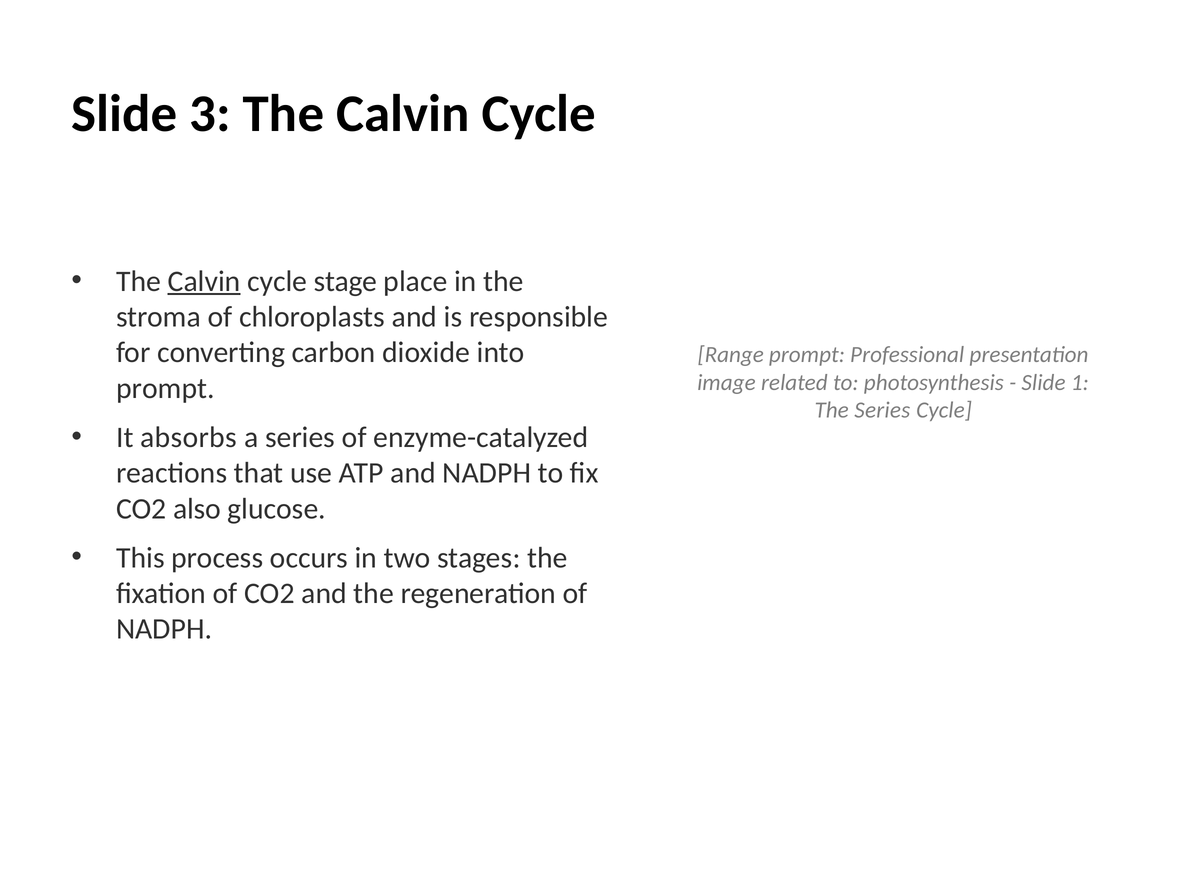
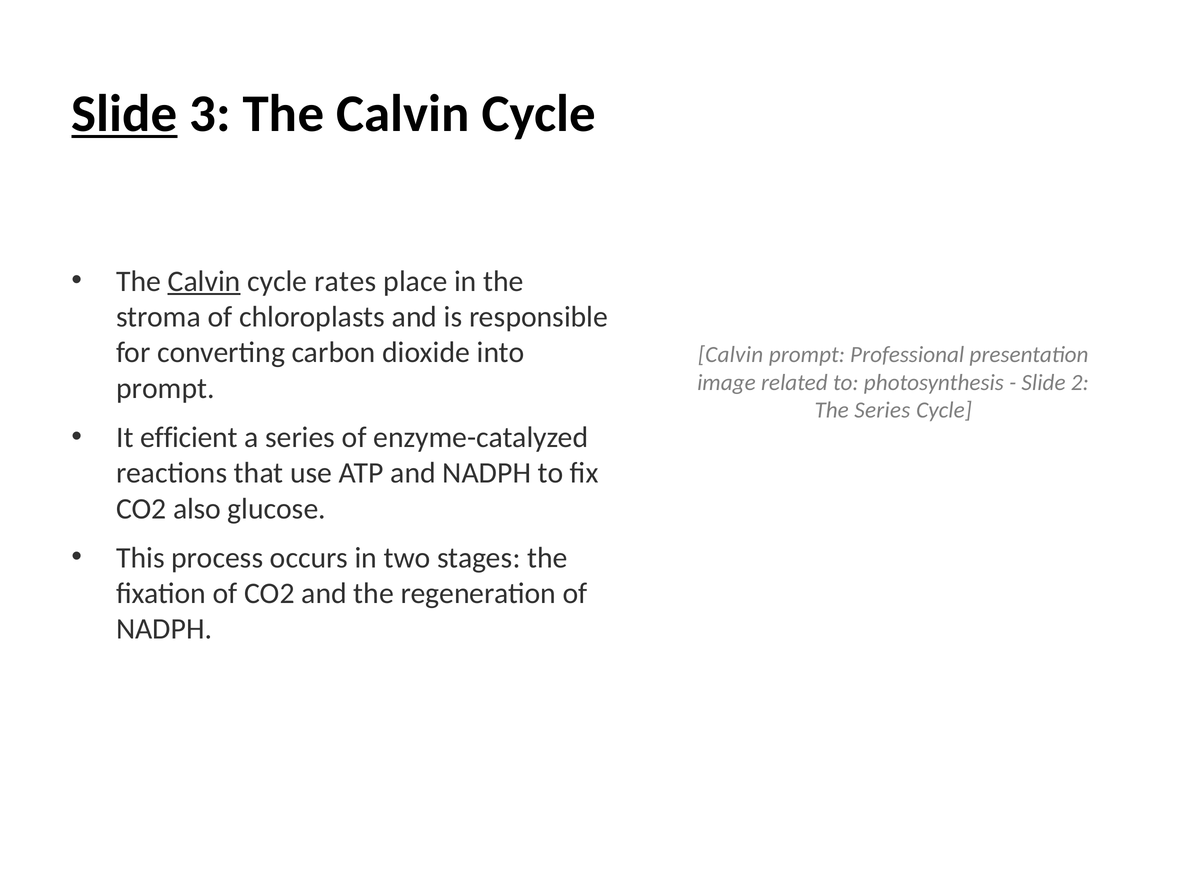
Slide at (124, 114) underline: none -> present
stage: stage -> rates
Range at (731, 355): Range -> Calvin
1: 1 -> 2
absorbs: absorbs -> efficient
